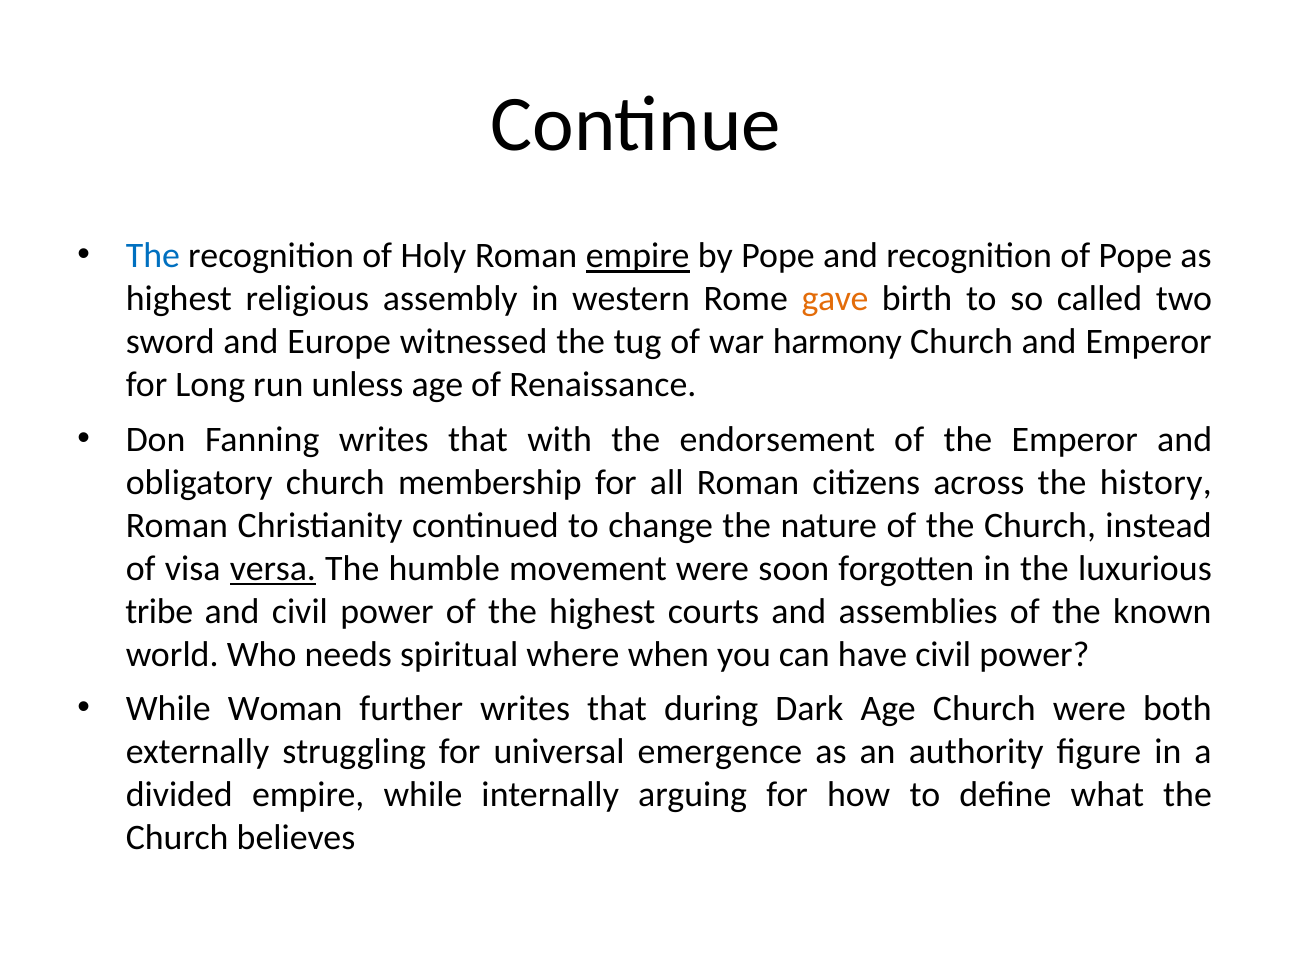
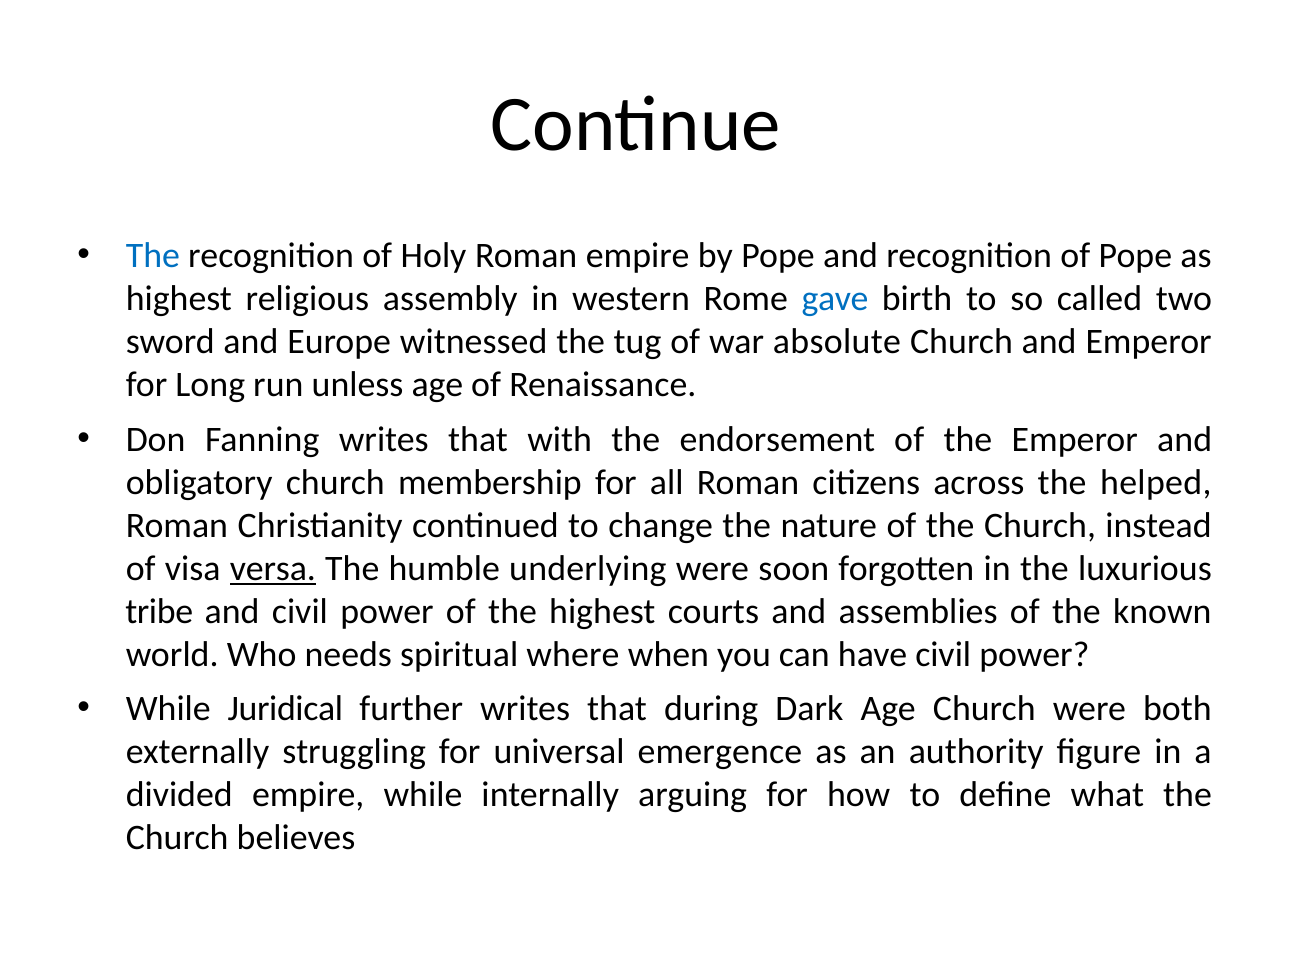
empire at (638, 256) underline: present -> none
gave colour: orange -> blue
harmony: harmony -> absolute
history: history -> helped
movement: movement -> underlying
Woman: Woman -> Juridical
